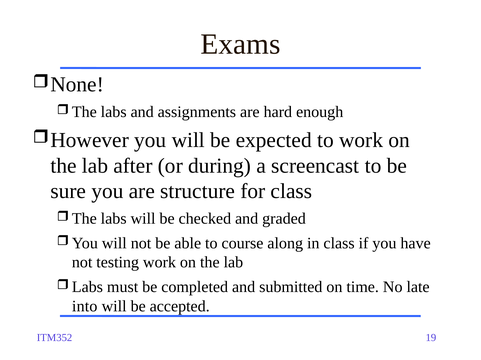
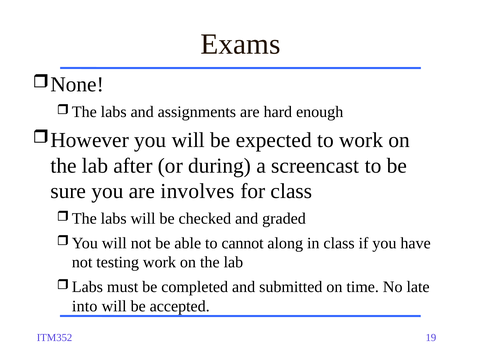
structure: structure -> involves
course: course -> cannot
